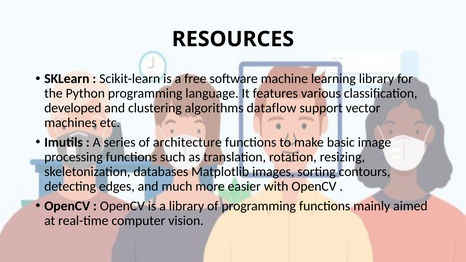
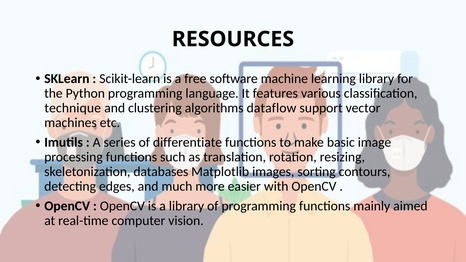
developed: developed -> technique
architecture: architecture -> differentiate
